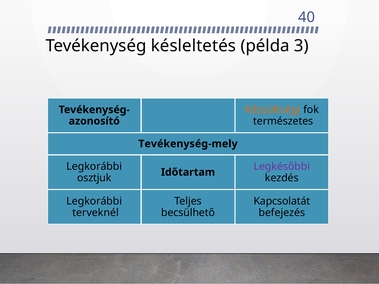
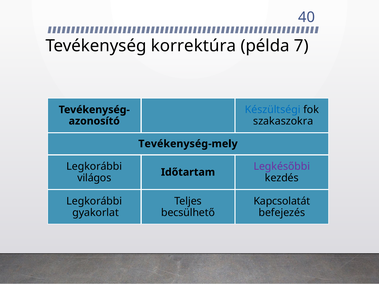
késleltetés: késleltetés -> korrektúra
3: 3 -> 7
Készültségi colour: orange -> blue
természetes: természetes -> szakaszokra
osztjuk: osztjuk -> világos
terveknél: terveknél -> gyakorlat
